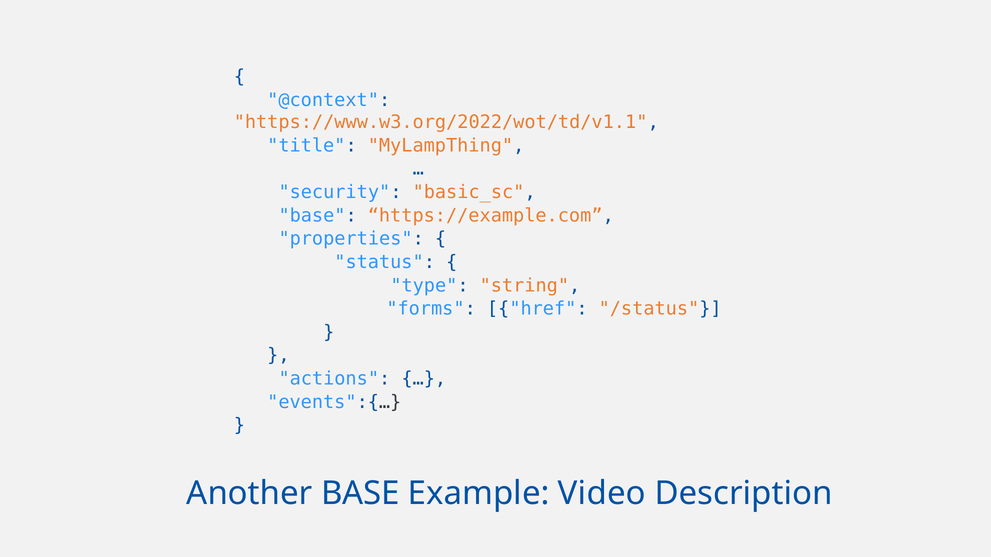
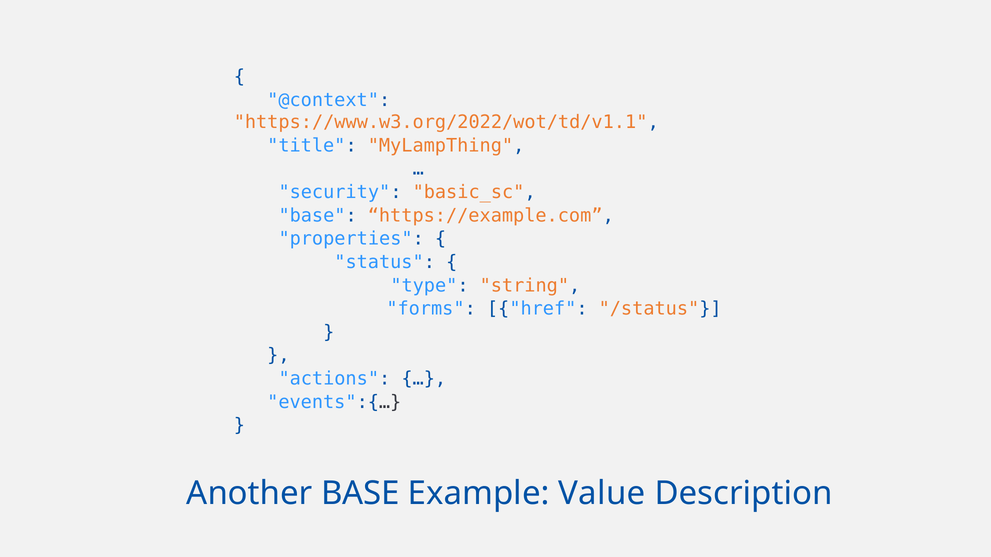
Video: Video -> Value
